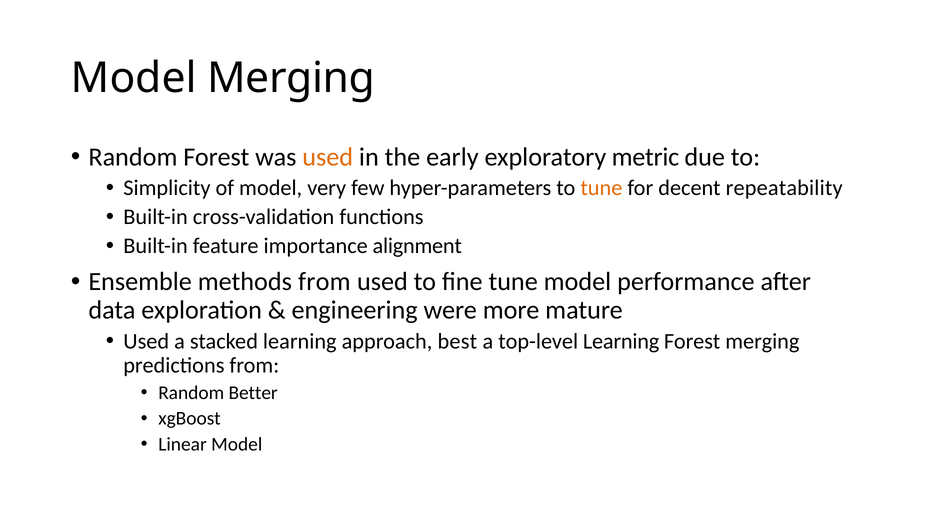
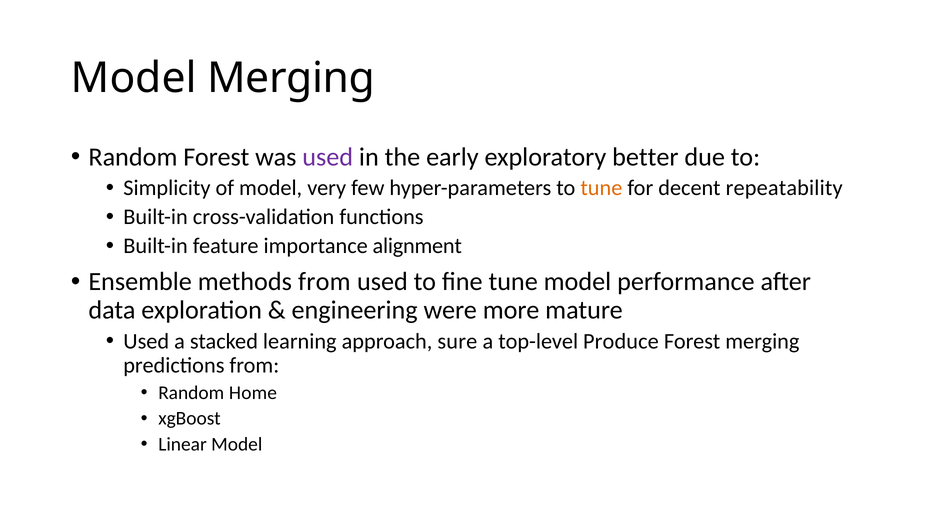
used at (328, 157) colour: orange -> purple
metric: metric -> better
best: best -> sure
top-level Learning: Learning -> Produce
Better: Better -> Home
